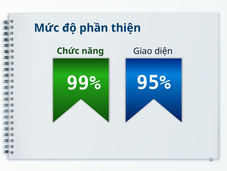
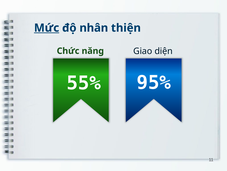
Mức underline: none -> present
phần: phần -> nhân
99%: 99% -> 55%
